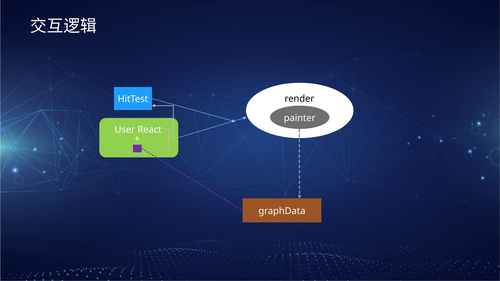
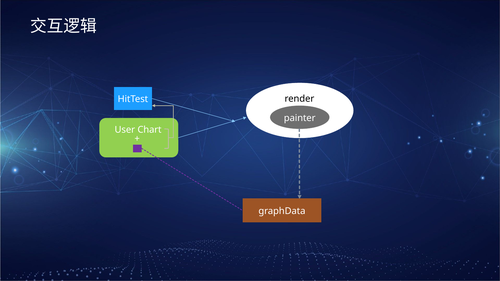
React: React -> Chart
